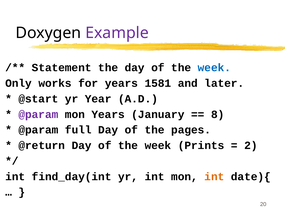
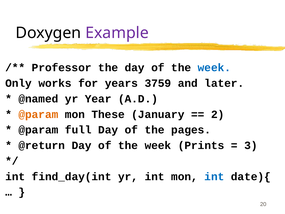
Statement: Statement -> Professor
1581: 1581 -> 3759
@start: @start -> @named
@param at (38, 114) colour: purple -> orange
mon Years: Years -> These
8: 8 -> 2
2: 2 -> 3
int at (214, 176) colour: orange -> blue
